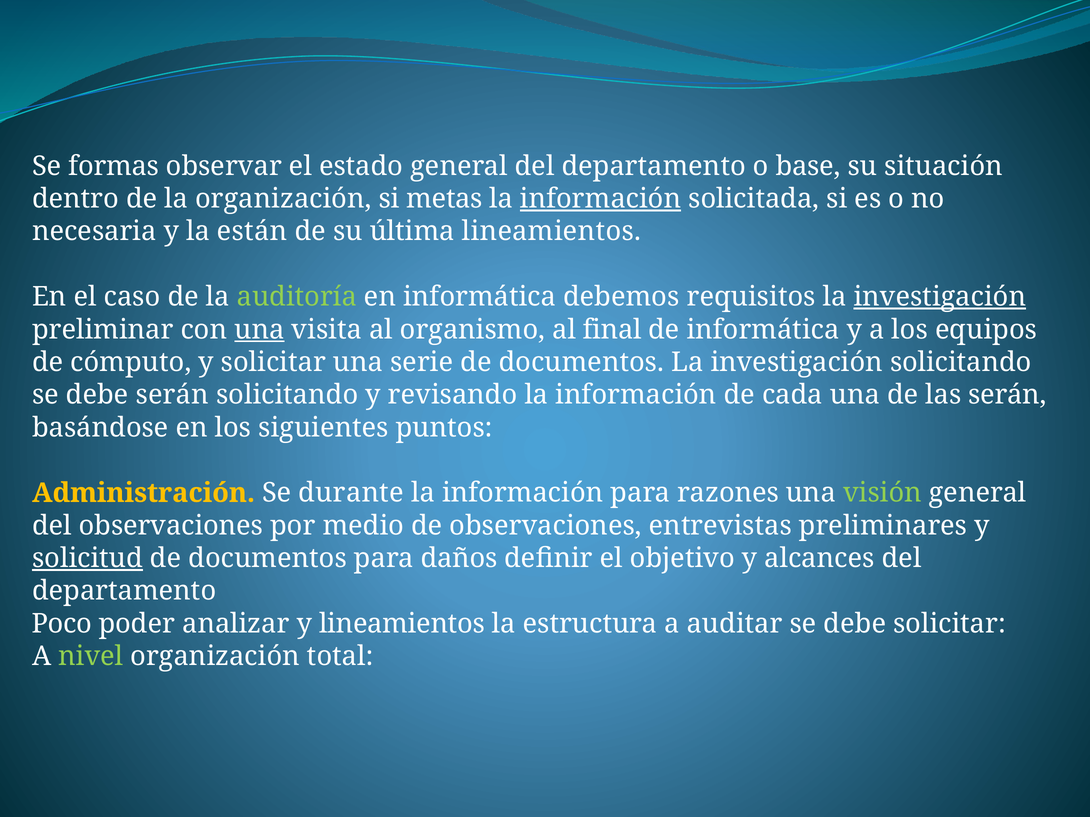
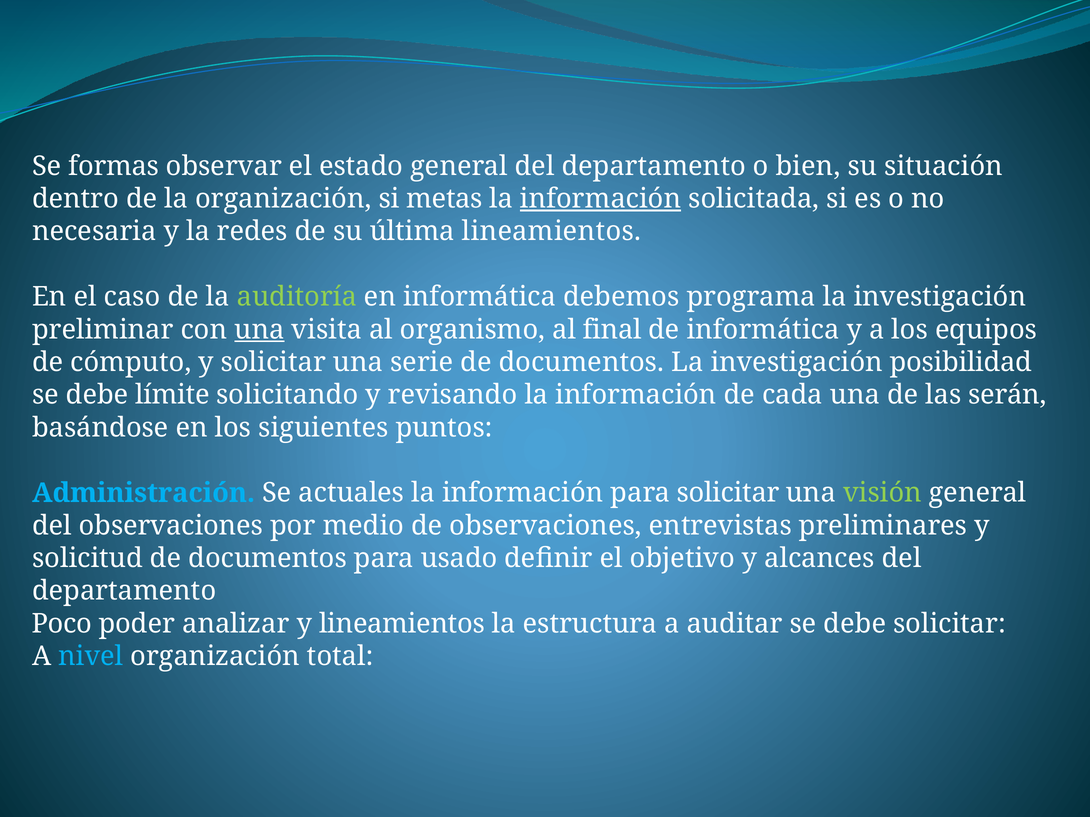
base: base -> bien
están: están -> redes
requisitos: requisitos -> programa
investigación at (940, 297) underline: present -> none
investigación solicitando: solicitando -> posibilidad
debe serán: serán -> límite
Administración colour: yellow -> light blue
durante: durante -> actuales
para razones: razones -> solicitar
solicitud underline: present -> none
daños: daños -> usado
nivel colour: light green -> light blue
